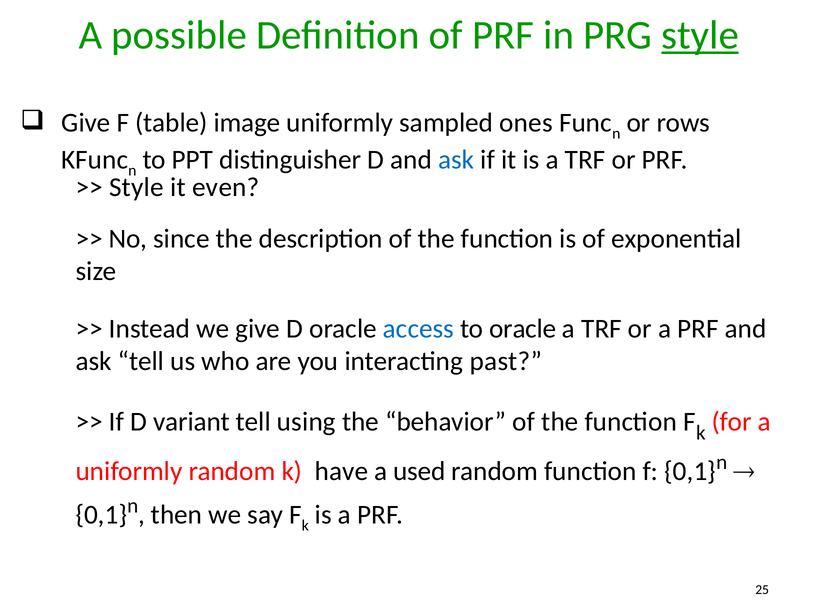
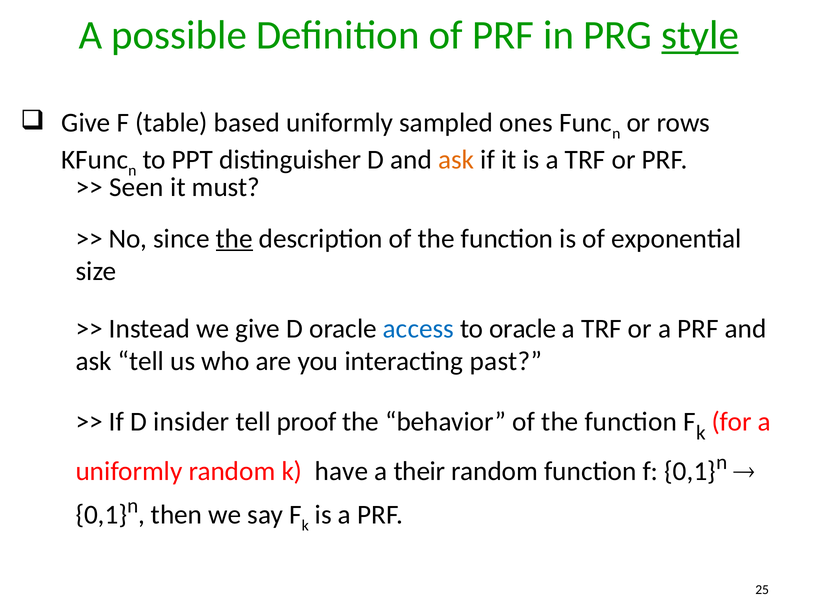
image: image -> based
ask at (456, 160) colour: blue -> orange
Style at (136, 187): Style -> Seen
even: even -> must
the at (234, 239) underline: none -> present
variant: variant -> insider
using: using -> proof
used: used -> their
